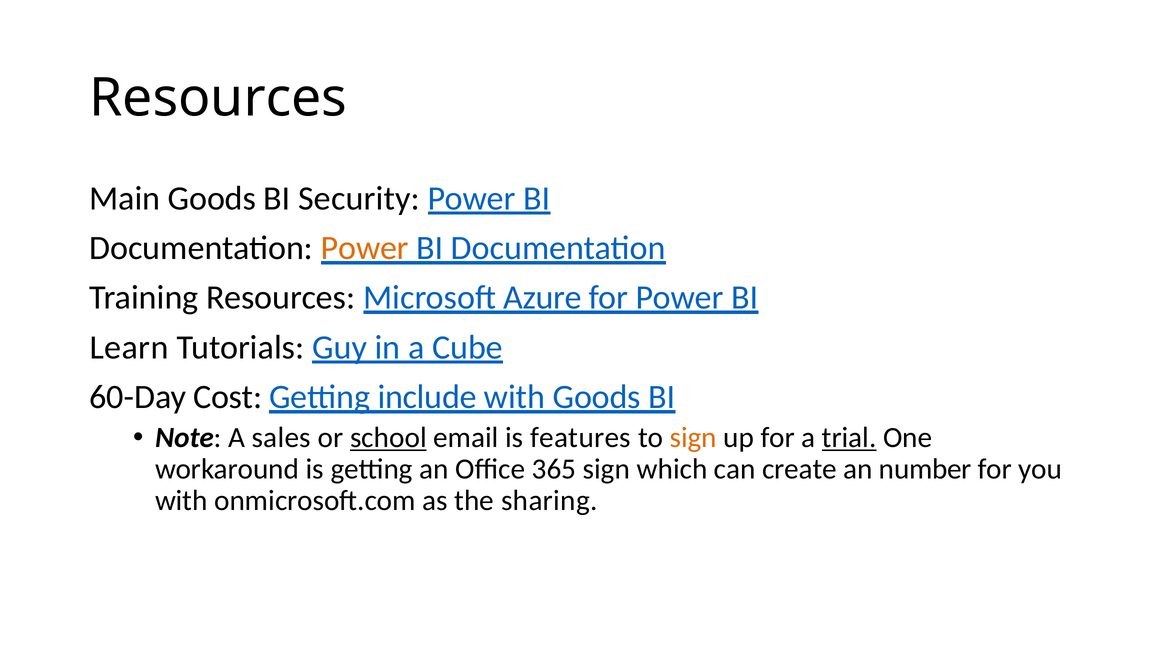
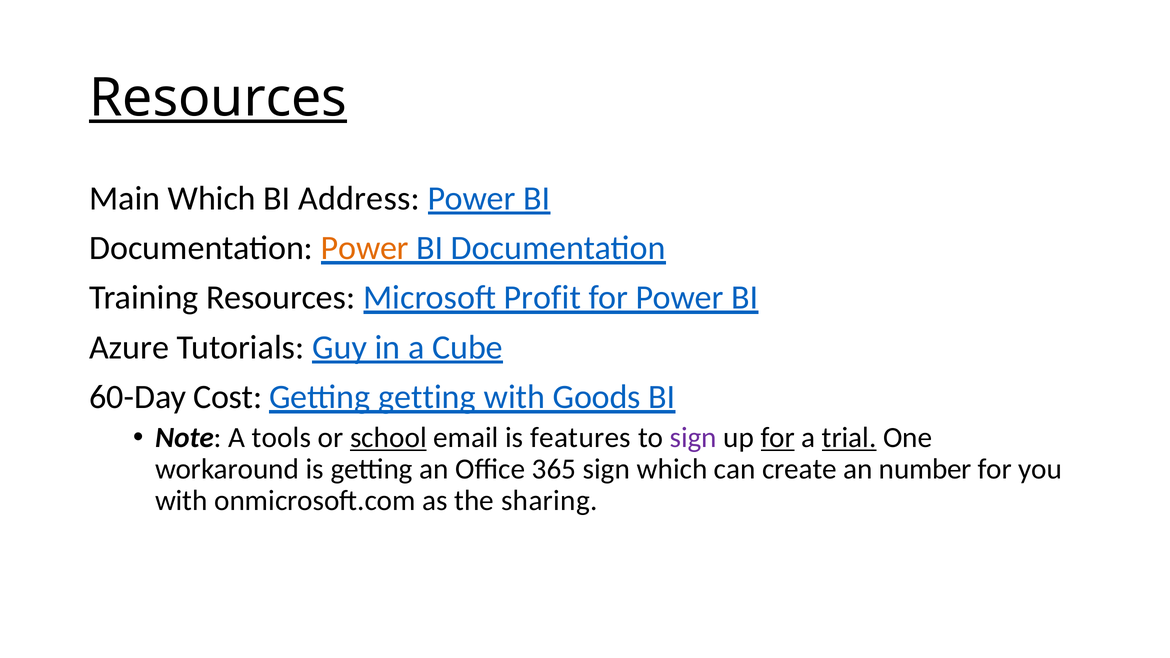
Resources at (218, 98) underline: none -> present
Main Goods: Goods -> Which
Security: Security -> Address
Azure: Azure -> Profit
Learn: Learn -> Azure
Getting include: include -> getting
sales: sales -> tools
sign at (693, 438) colour: orange -> purple
for at (778, 438) underline: none -> present
